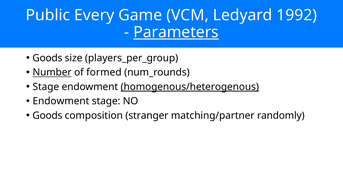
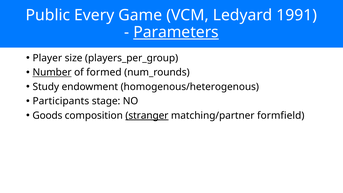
1992: 1992 -> 1991
Goods at (47, 58): Goods -> Player
Stage at (46, 87): Stage -> Study
homogenous/heterogenous underline: present -> none
Endowment at (61, 101): Endowment -> Participants
stranger underline: none -> present
randomly: randomly -> formfield
